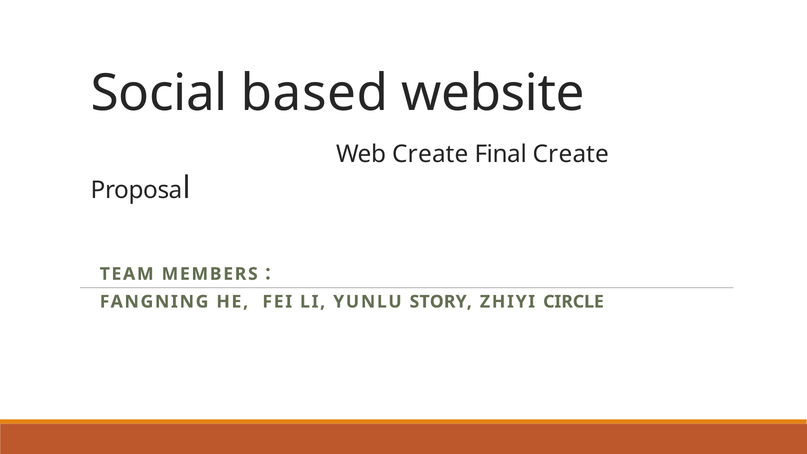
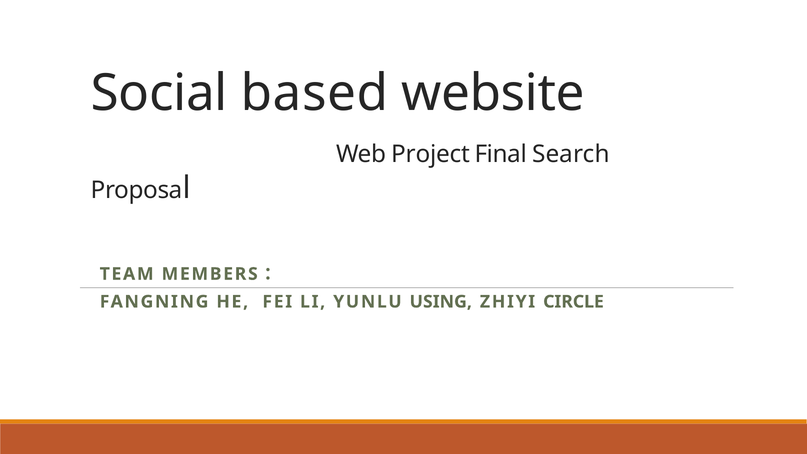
Web Create: Create -> Project
Final Create: Create -> Search
STORY: STORY -> USING
